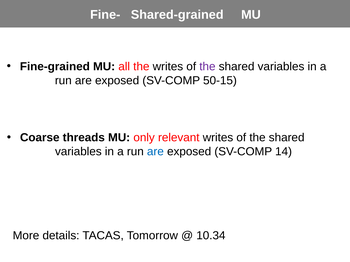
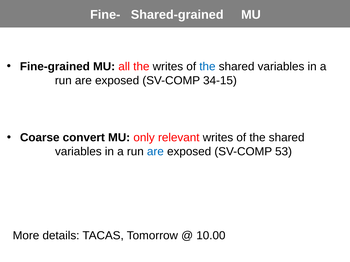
the at (207, 67) colour: purple -> blue
50-15: 50-15 -> 34-15
threads: threads -> convert
14: 14 -> 53
10.34: 10.34 -> 10.00
